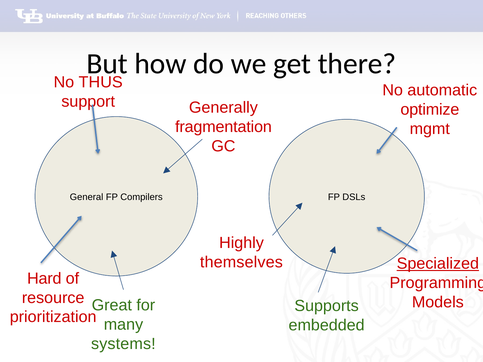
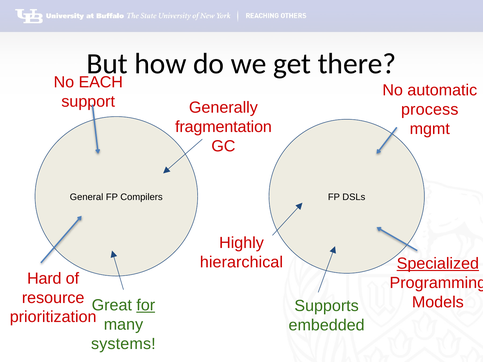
THUS: THUS -> EACH
optimize: optimize -> process
themselves: themselves -> hierarchical
for underline: none -> present
